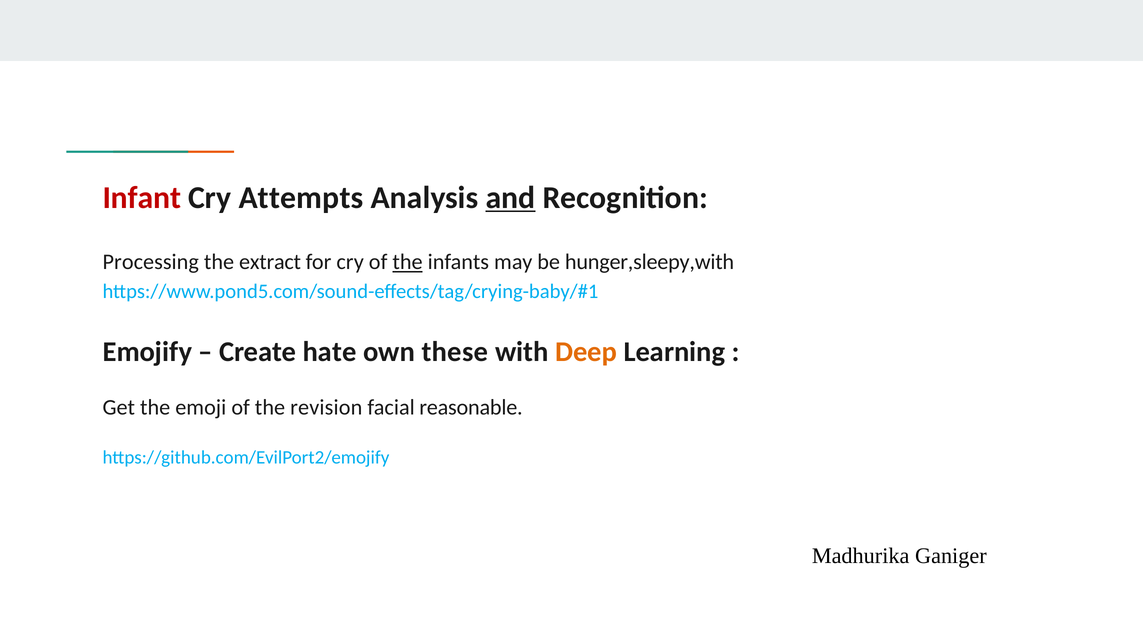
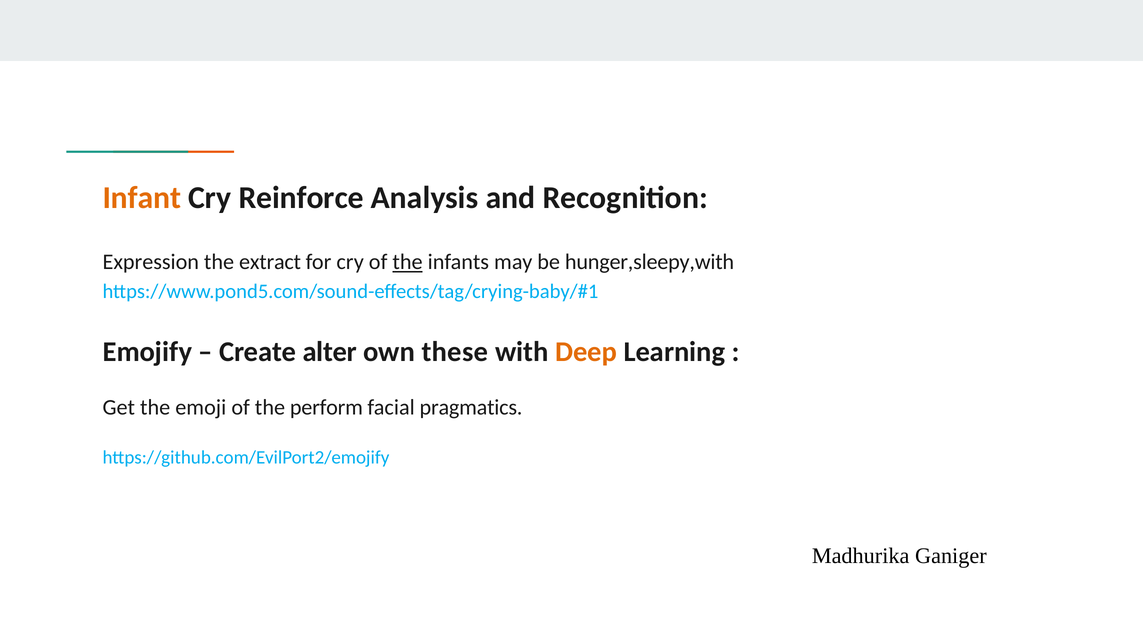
Infant colour: red -> orange
Attempts: Attempts -> Reinforce
and underline: present -> none
Processing: Processing -> Expression
hate: hate -> alter
revision: revision -> perform
reasonable: reasonable -> pragmatics
